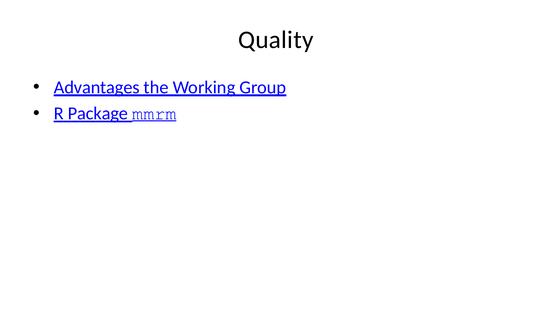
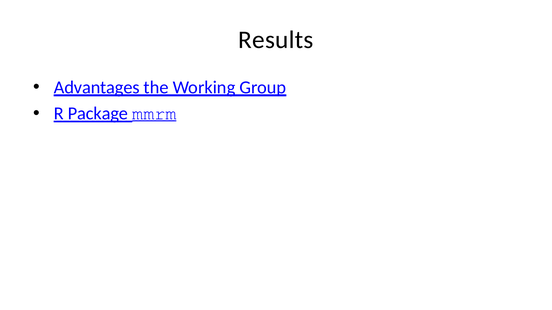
Quality: Quality -> Results
